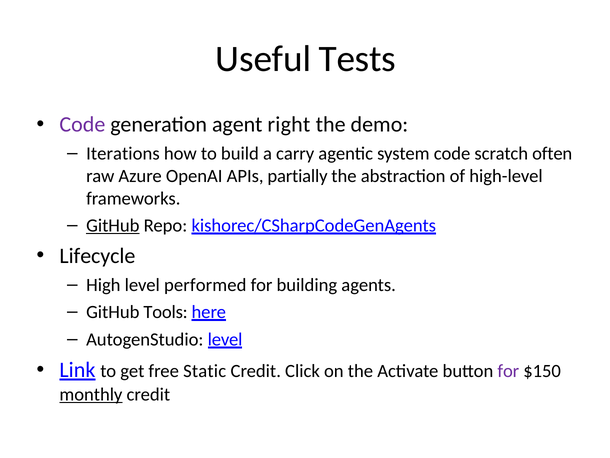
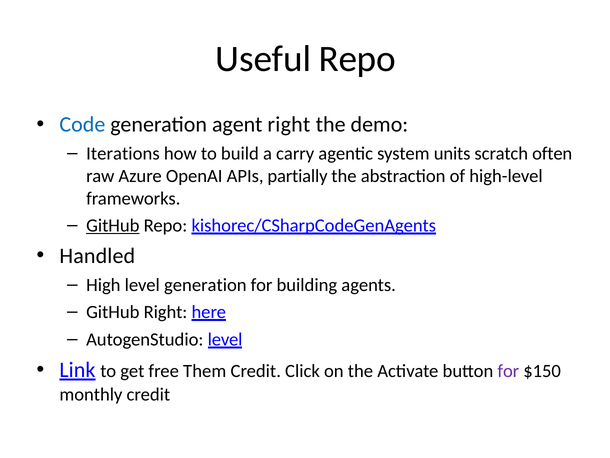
Useful Tests: Tests -> Repo
Code at (82, 125) colour: purple -> blue
system code: code -> units
Lifecycle: Lifecycle -> Handled
level performed: performed -> generation
GitHub Tools: Tools -> Right
Static: Static -> Them
monthly underline: present -> none
